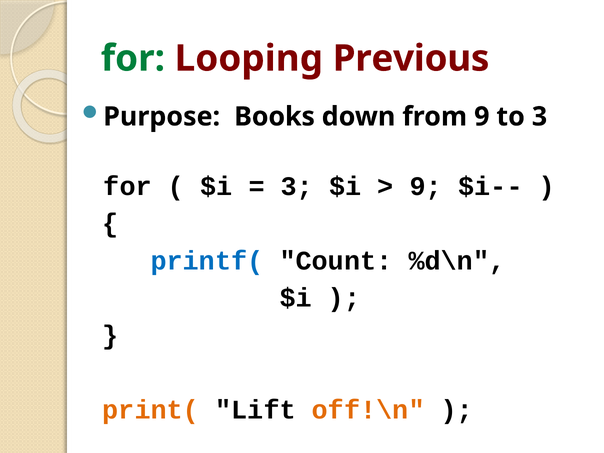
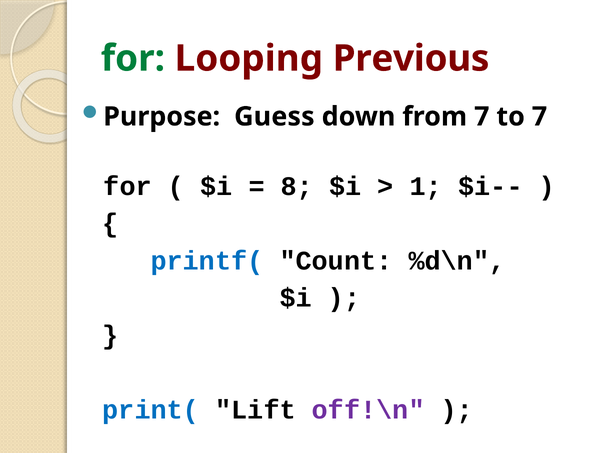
Books: Books -> Guess
from 9: 9 -> 7
to 3: 3 -> 7
3 at (297, 186): 3 -> 8
9 at (426, 186): 9 -> 1
print( colour: orange -> blue
off!\n colour: orange -> purple
